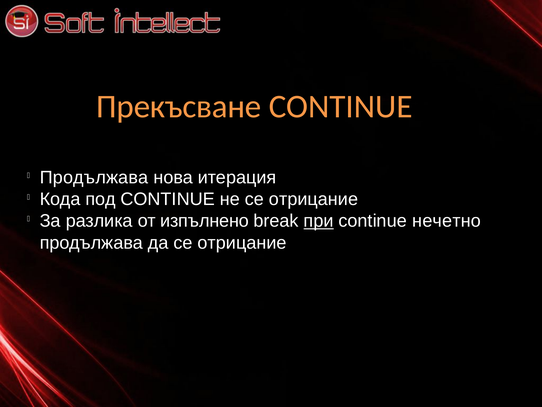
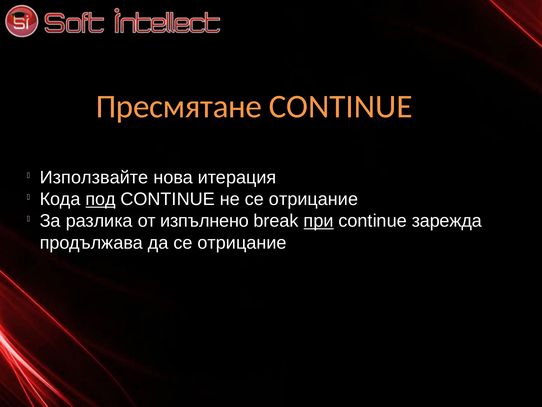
Прекъсване: Прекъсване -> Пресмятaнe
Продължава at (94, 177): Продължава -> Използвайте
под underline: none -> present
нечетно: нечетно -> зарежда
